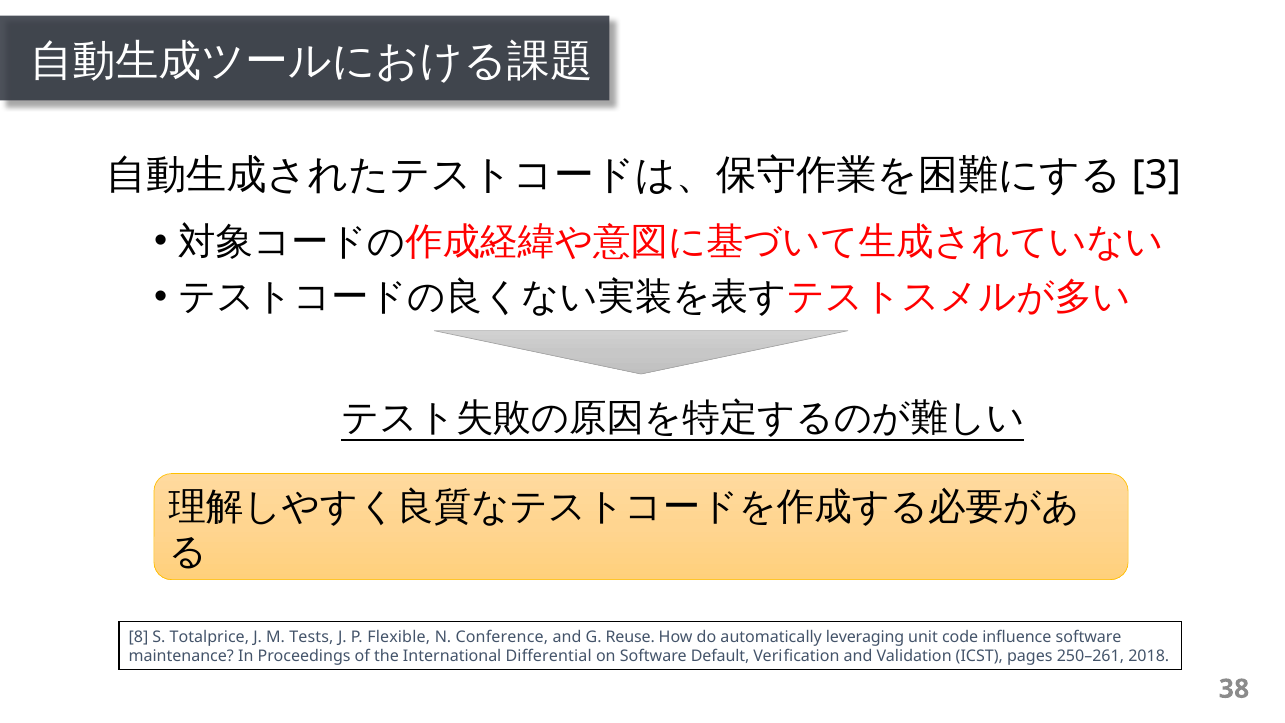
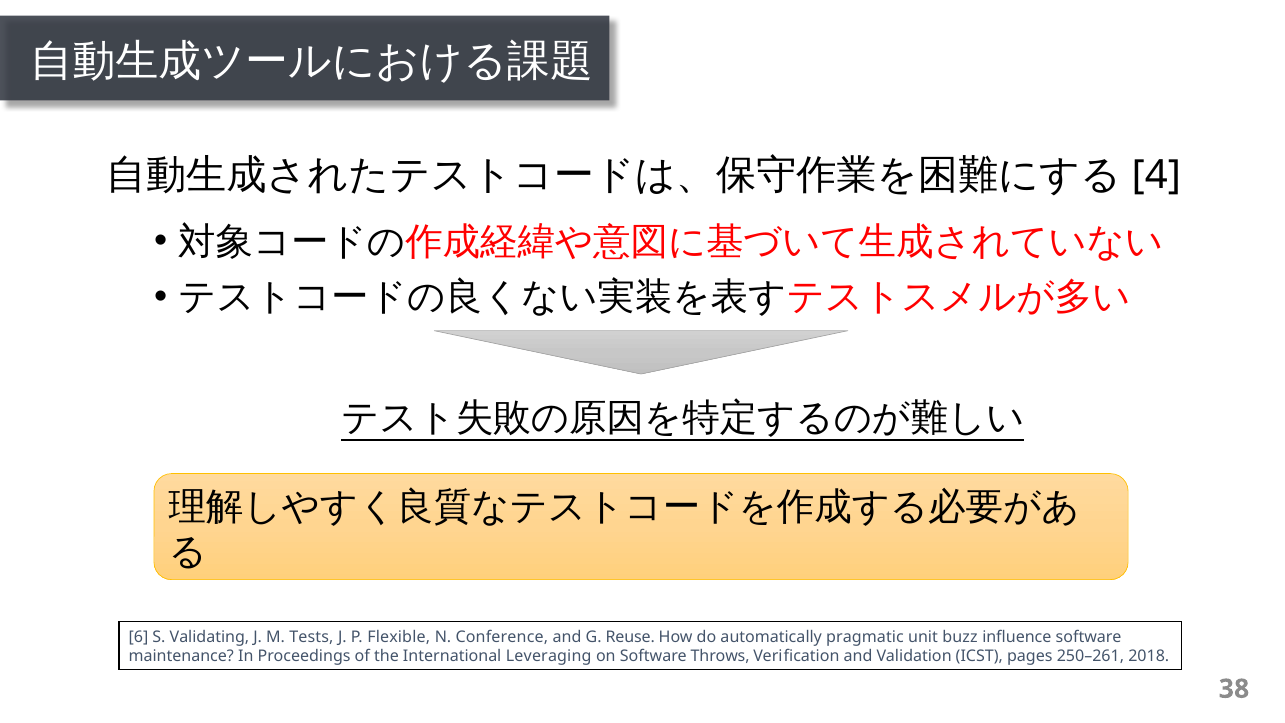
3: 3 -> 4
8: 8 -> 6
Totalprice: Totalprice -> Validating
leveraging: leveraging -> pragmatic
code: code -> buzz
Diﬀerential: Diﬀerential -> Leveraging
Default: Default -> Throws
